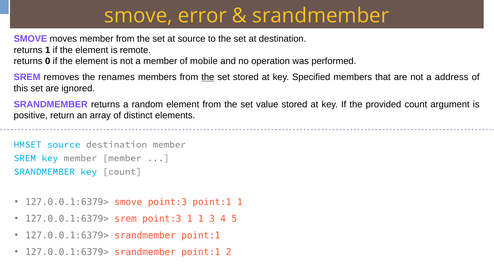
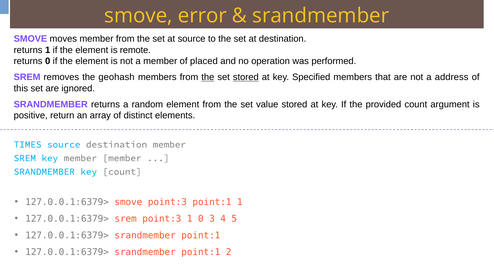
mobile: mobile -> placed
renames: renames -> geohash
stored at (246, 77) underline: none -> present
HMSET: HMSET -> TIMES
1 1: 1 -> 0
